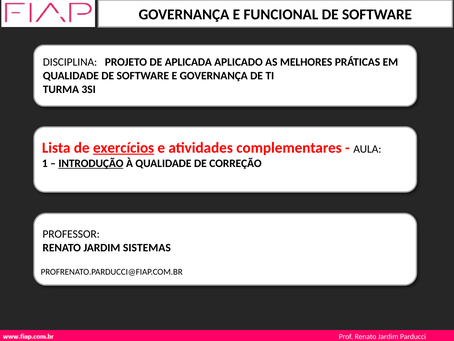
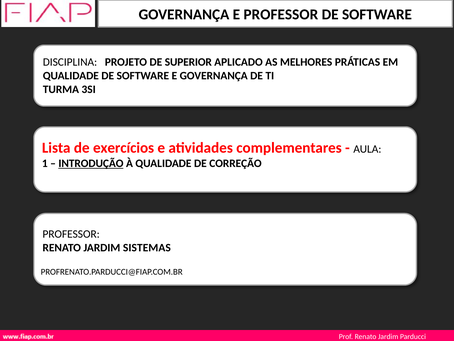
E FUNCIONAL: FUNCIONAL -> PROFESSOR
APLICADA: APLICADA -> SUPERIOR
exercícios underline: present -> none
